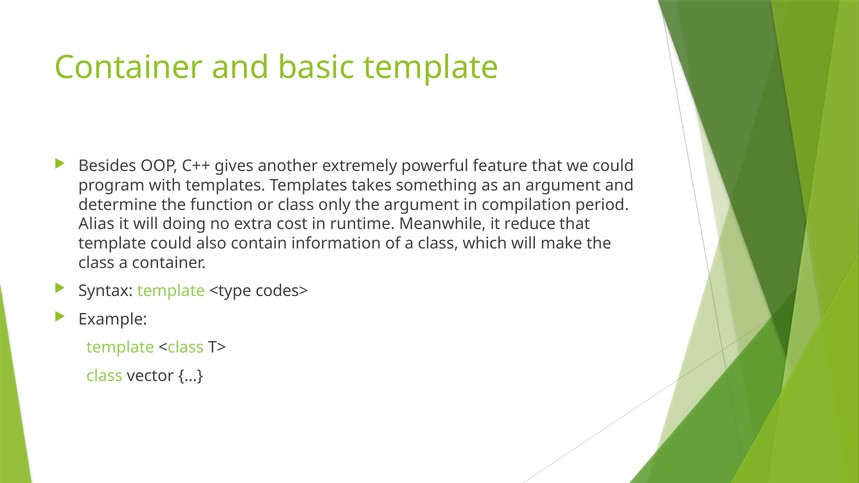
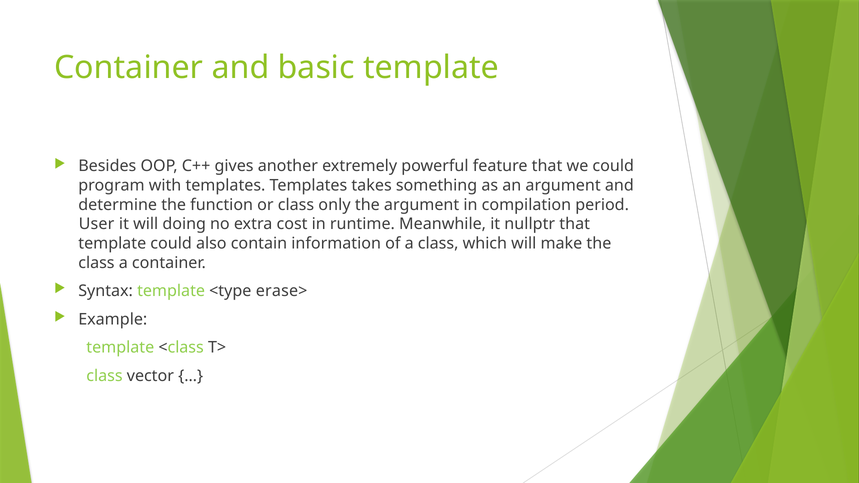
Alias: Alias -> User
reduce: reduce -> nullptr
codes>: codes> -> erase>
